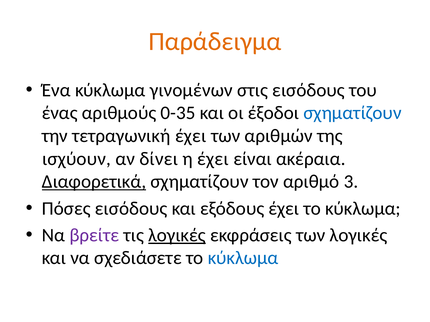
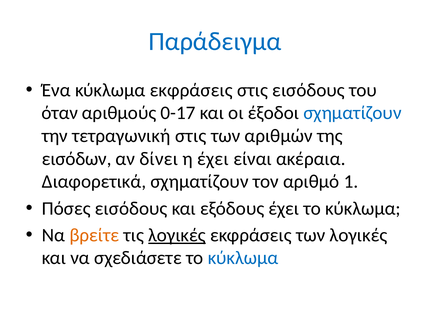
Παράδειγμα colour: orange -> blue
κύκλωμα γινομένων: γινομένων -> εκφράσεις
ένας: ένας -> όταν
0-35: 0-35 -> 0-17
τετραγωνική έχει: έχει -> στις
ισχύουν: ισχύουν -> εισόδων
Διαφορετικά underline: present -> none
3: 3 -> 1
βρείτε colour: purple -> orange
